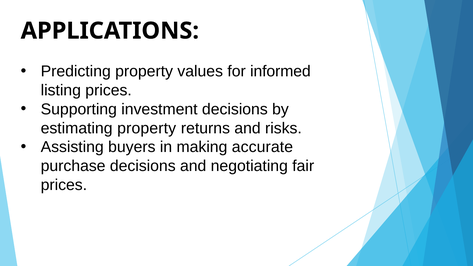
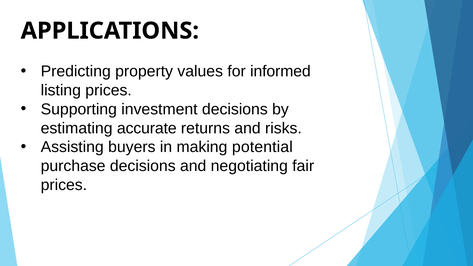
estimating property: property -> accurate
accurate: accurate -> potential
